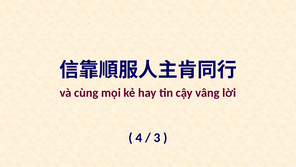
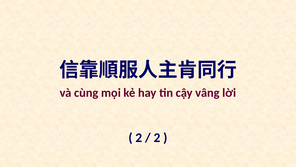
4 at (139, 137): 4 -> 2
3 at (157, 137): 3 -> 2
